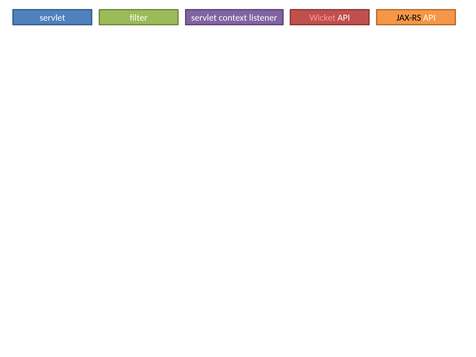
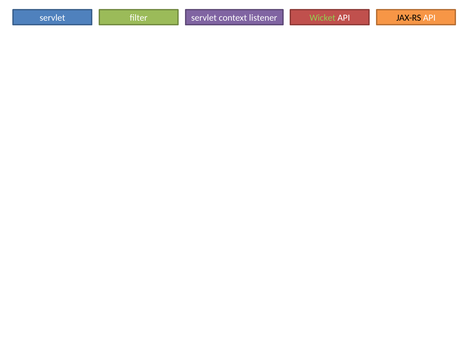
Wicket colour: pink -> light green
